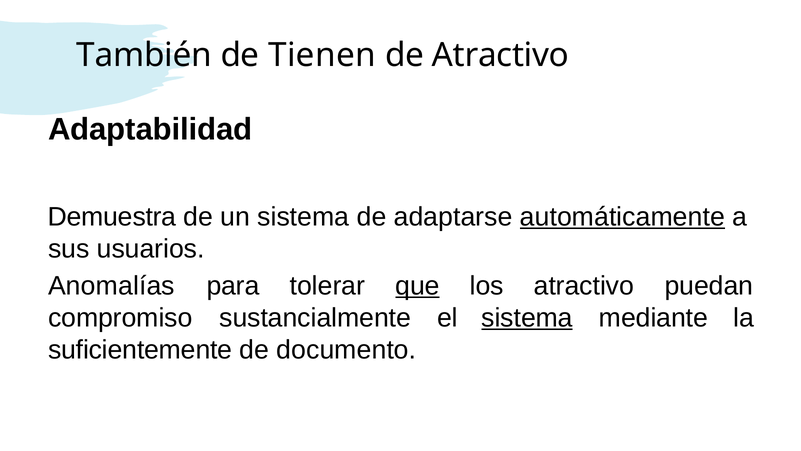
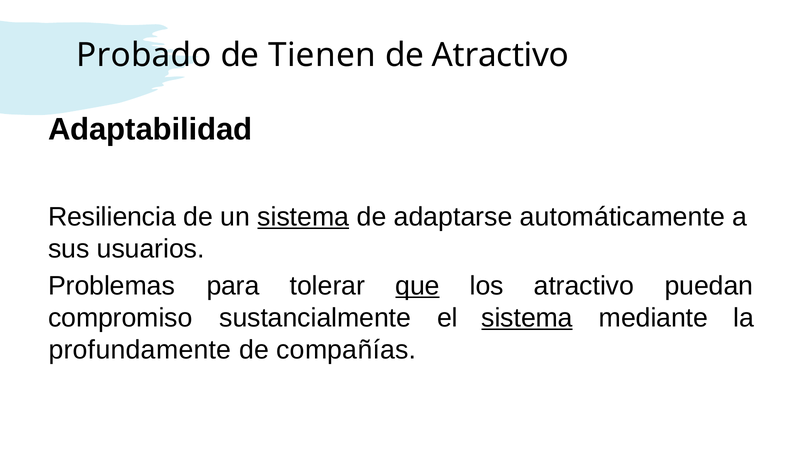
También: También -> Probado
Demuestra: Demuestra -> Resiliencia
sistema at (303, 217) underline: none -> present
automáticamente underline: present -> none
Anomalías: Anomalías -> Problemas
suficientemente: suficientemente -> profundamente
documento: documento -> compañías
